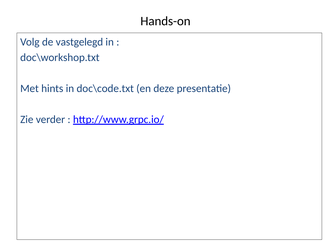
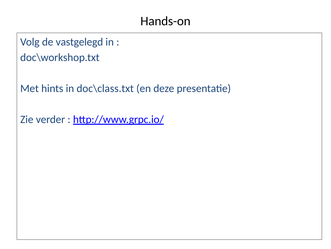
doc\code.txt: doc\code.txt -> doc\class.txt
